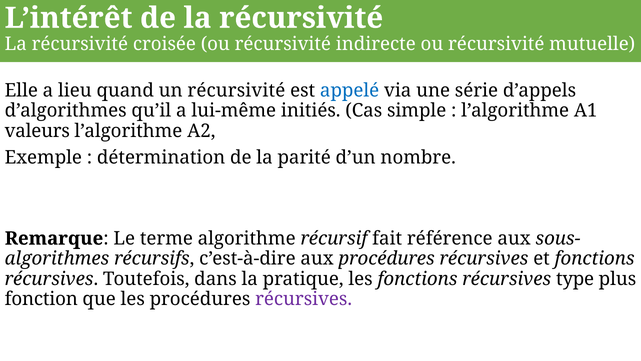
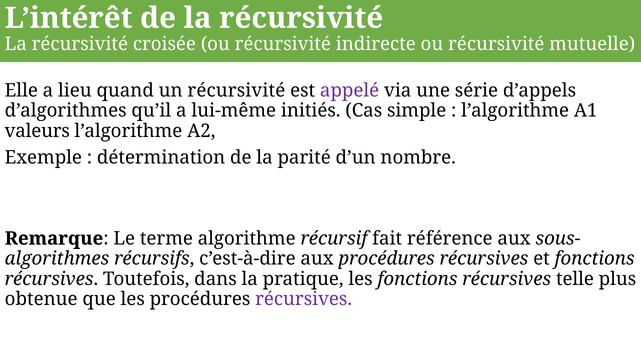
appelé colour: blue -> purple
type: type -> telle
fonction: fonction -> obtenue
